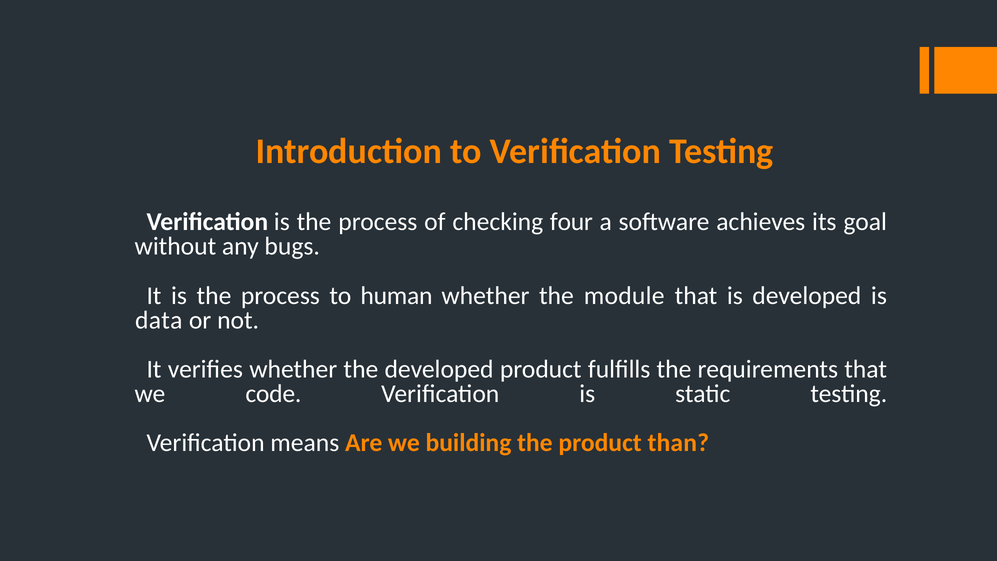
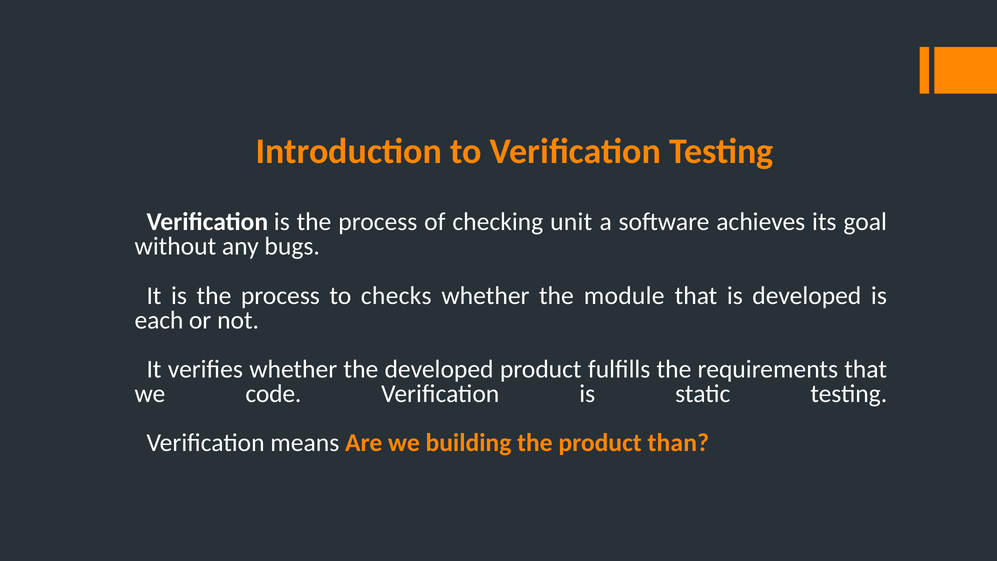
four: four -> unit
human: human -> checks
data: data -> each
